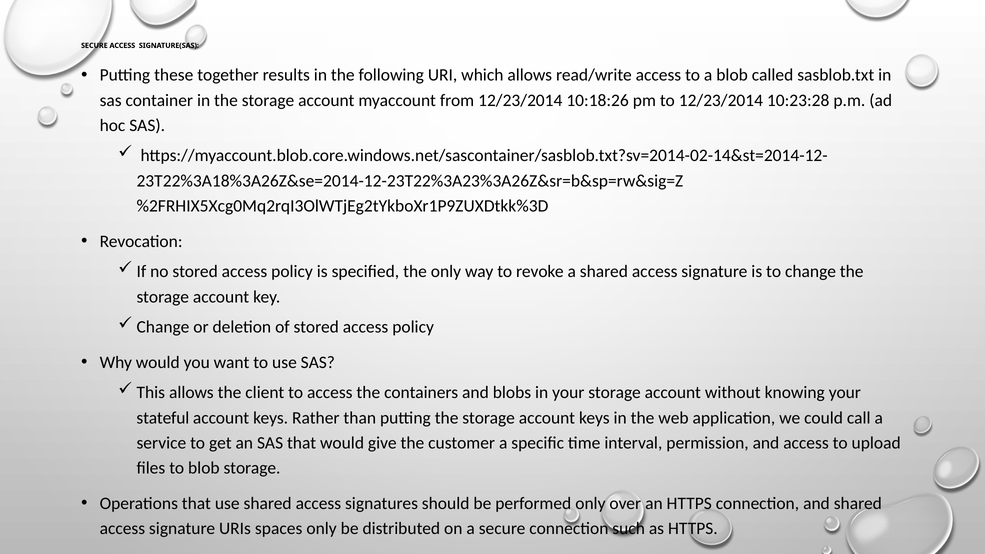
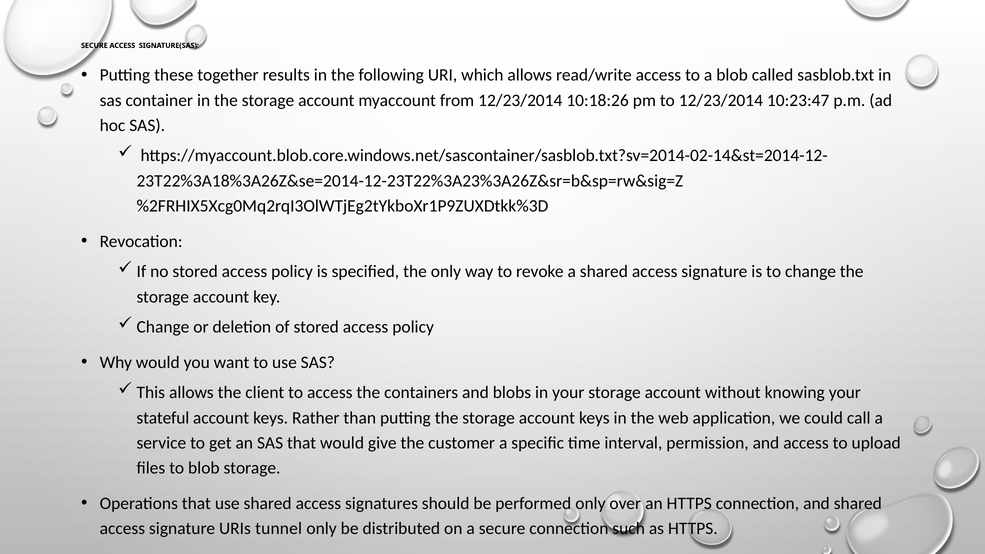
10:23:28: 10:23:28 -> 10:23:47
spaces: spaces -> tunnel
